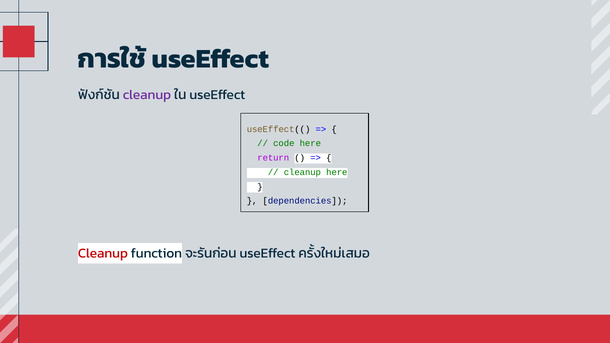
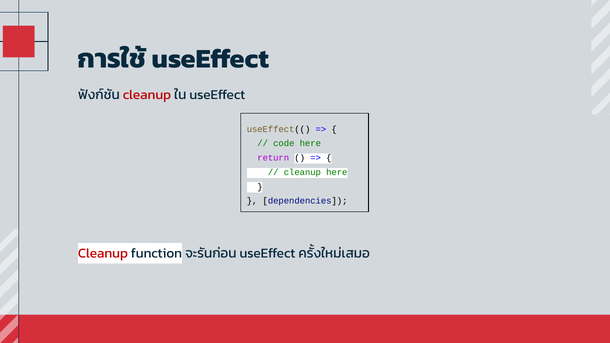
cleanup at (147, 95) colour: purple -> red
